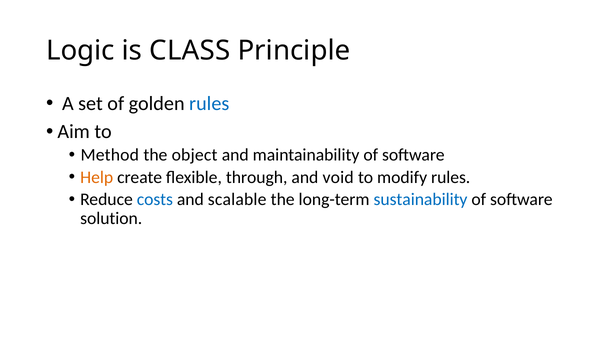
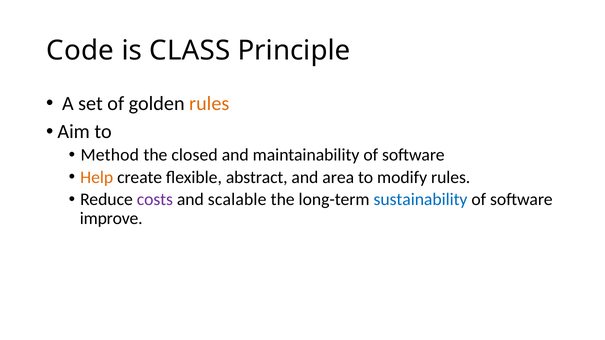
Logic: Logic -> Code
rules at (209, 104) colour: blue -> orange
object: object -> closed
through: through -> abstract
void: void -> area
costs colour: blue -> purple
solution: solution -> improve
